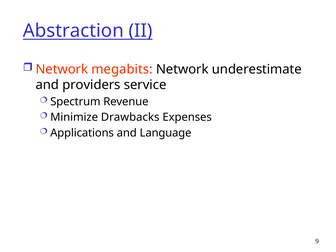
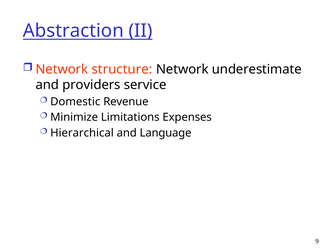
megabits: megabits -> structure
Spectrum: Spectrum -> Domestic
Drawbacks: Drawbacks -> Limitations
Applications: Applications -> Hierarchical
